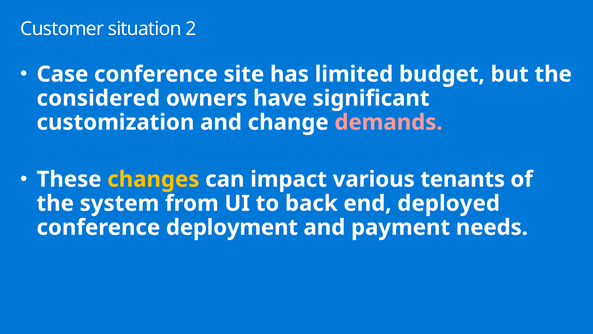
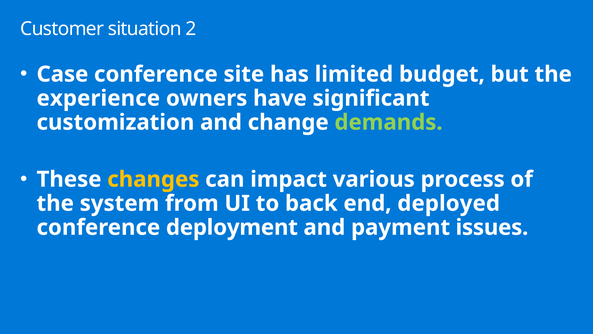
considered: considered -> experience
demands colour: pink -> light green
tenants: tenants -> process
needs: needs -> issues
